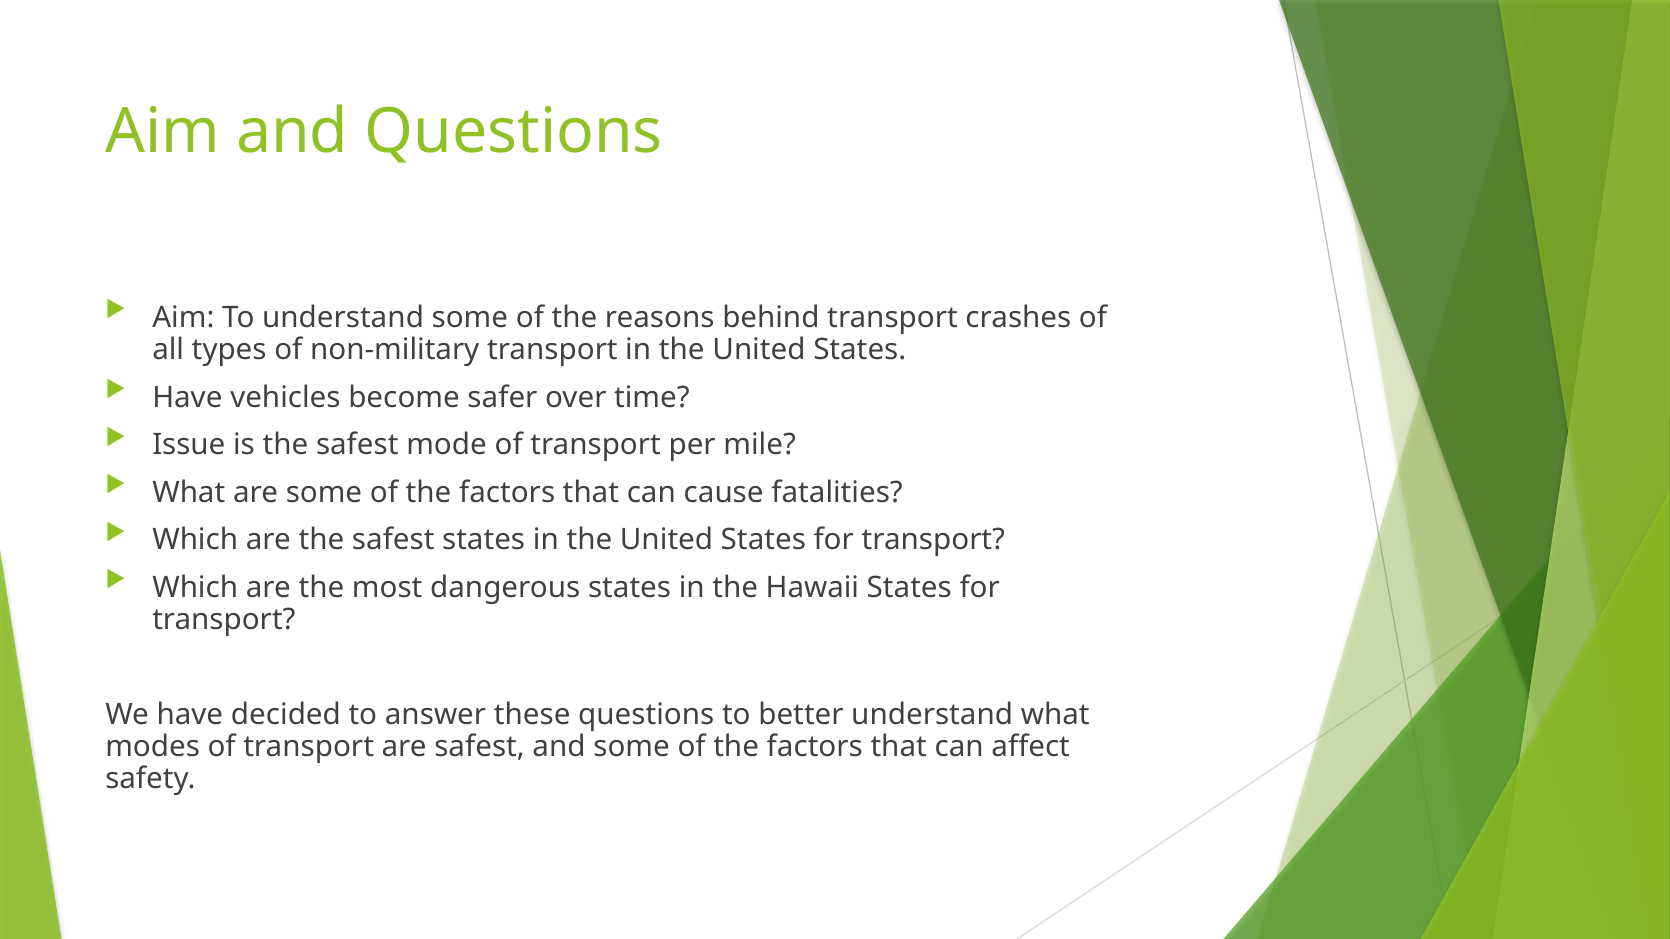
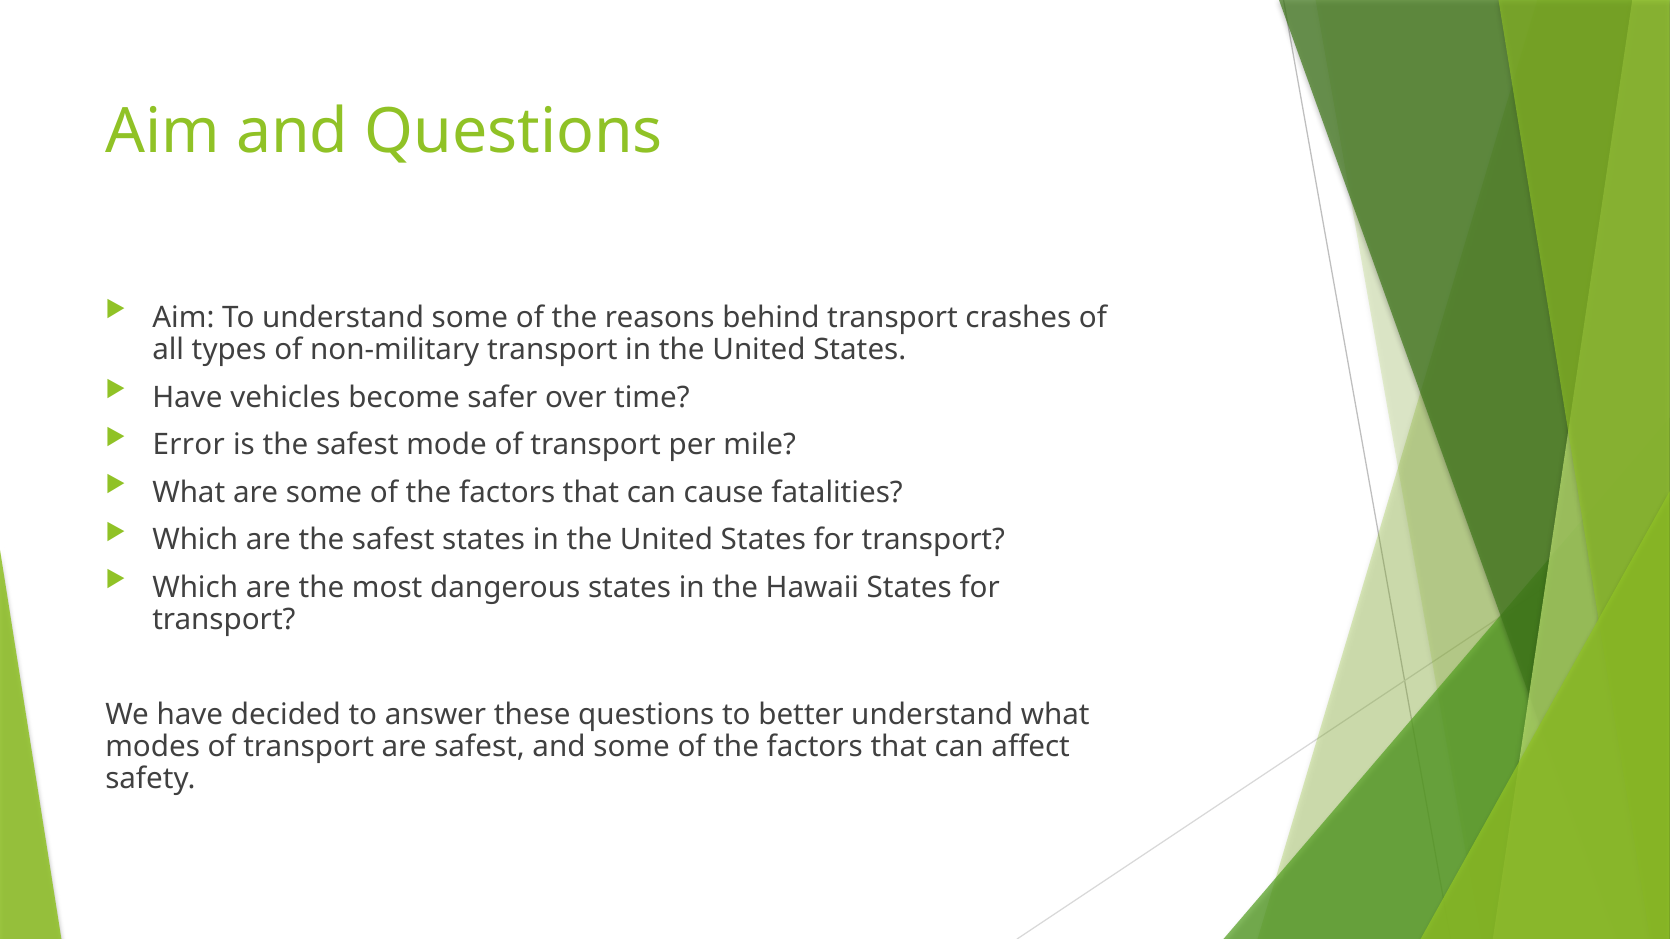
Issue: Issue -> Error
